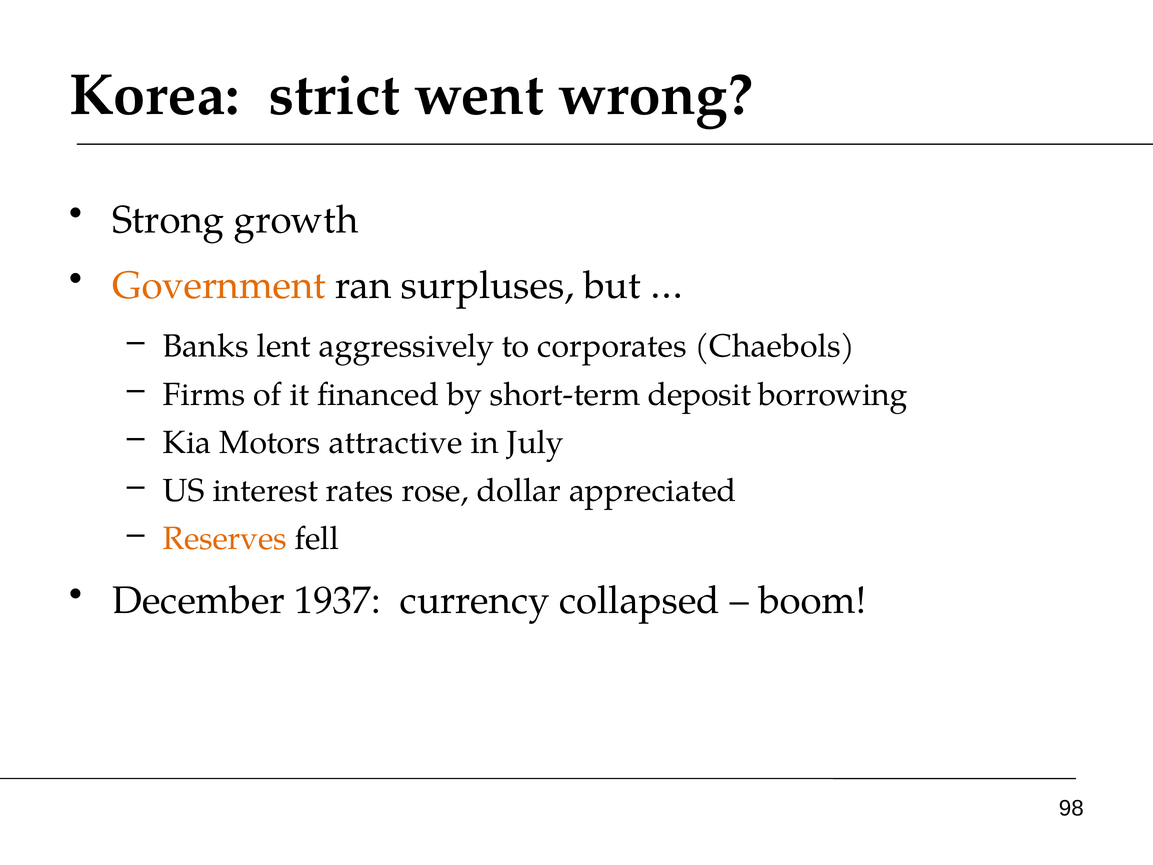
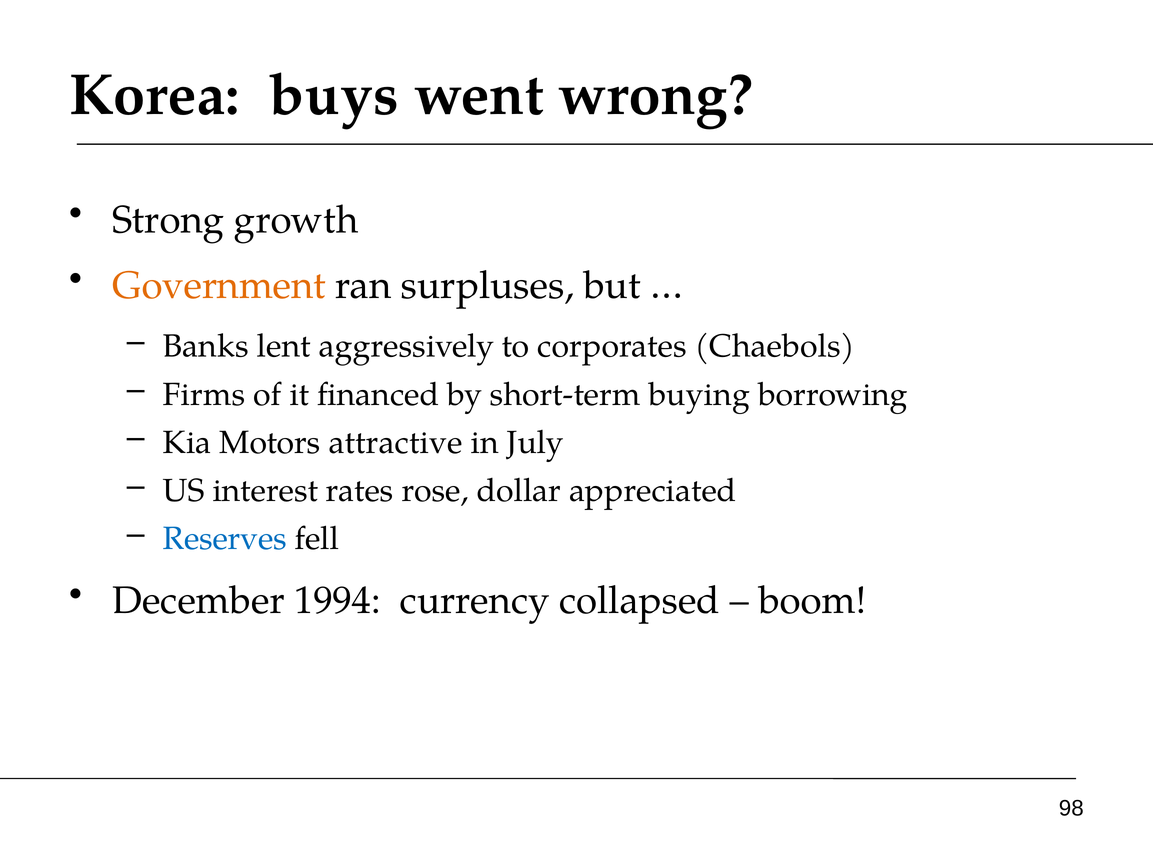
strict: strict -> buys
deposit: deposit -> buying
Reserves colour: orange -> blue
1937: 1937 -> 1994
